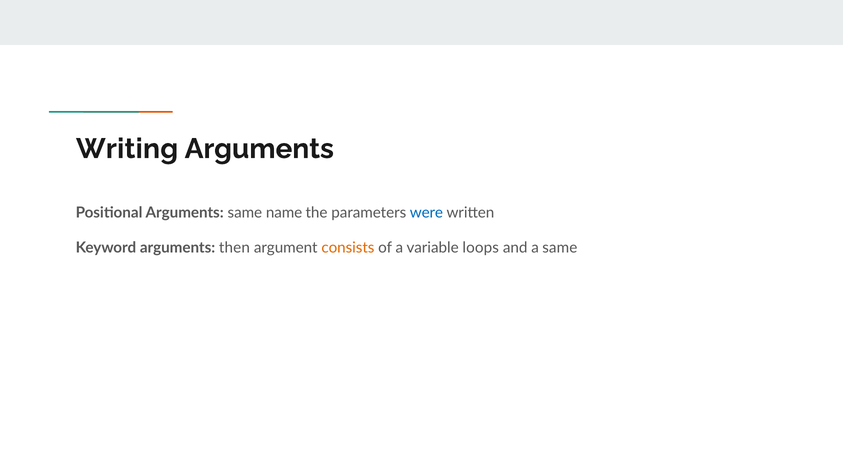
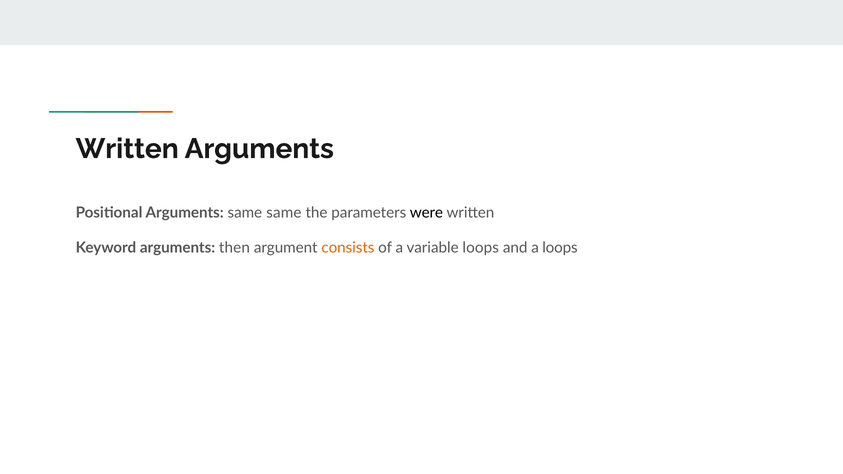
Writing at (127, 149): Writing -> Written
same name: name -> same
were colour: blue -> black
a same: same -> loops
